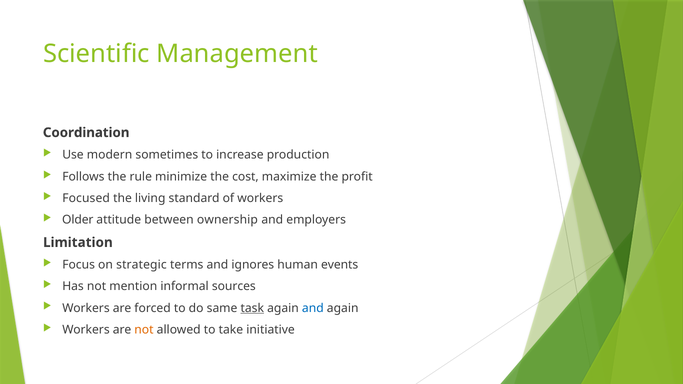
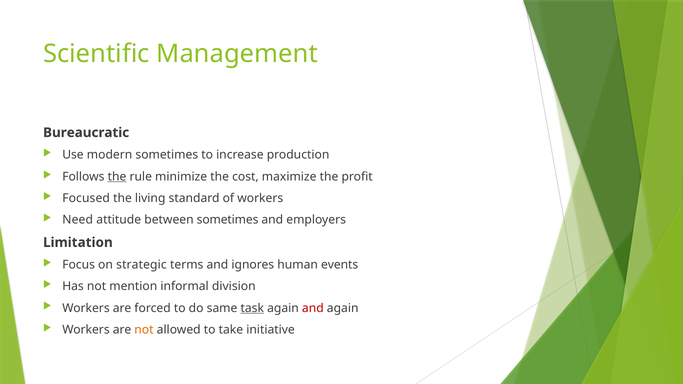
Coordination: Coordination -> Bureaucratic
the at (117, 177) underline: none -> present
Older: Older -> Need
between ownership: ownership -> sometimes
sources: sources -> division
and at (313, 308) colour: blue -> red
